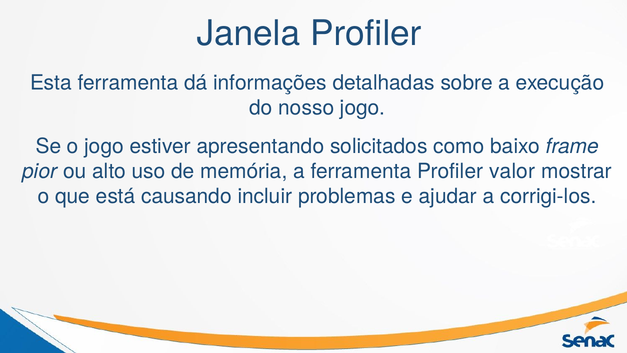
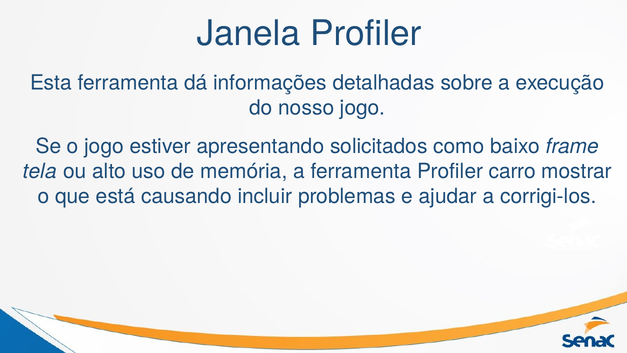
pior: pior -> tela
valor: valor -> carro
